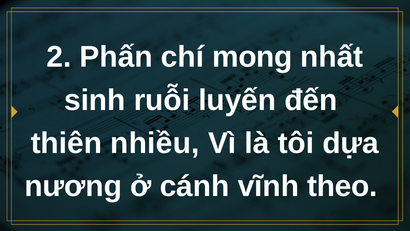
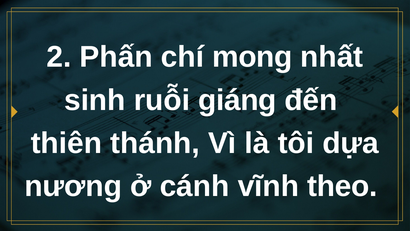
luyến: luyến -> giáng
nhiều: nhiều -> thánh
